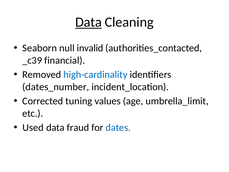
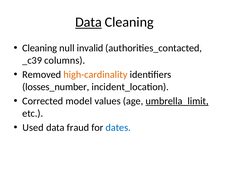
Seaborn at (40, 48): Seaborn -> Cleaning
financial: financial -> columns
high-cardinality colour: blue -> orange
dates_number: dates_number -> losses_number
tuning: tuning -> model
umbrella_limit underline: none -> present
